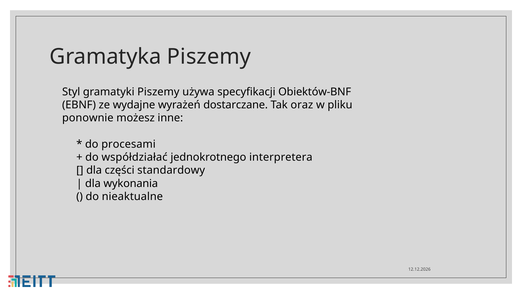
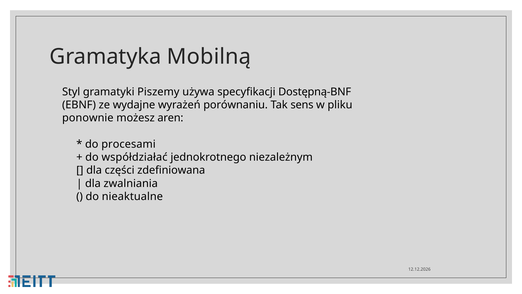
Gramatyka Piszemy: Piszemy -> Mobilną
Obiektów-BNF: Obiektów-BNF -> Dostępną-BNF
dostarczane: dostarczane -> porównaniu
oraz: oraz -> sens
inne: inne -> aren
interpretera: interpretera -> niezależnym
standardowy: standardowy -> zdefiniowana
wykonania: wykonania -> zwalniania
